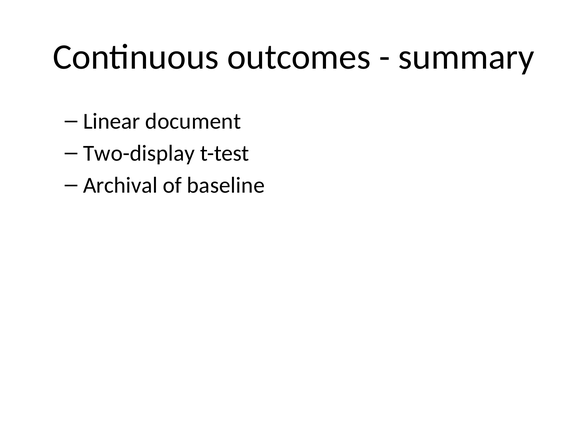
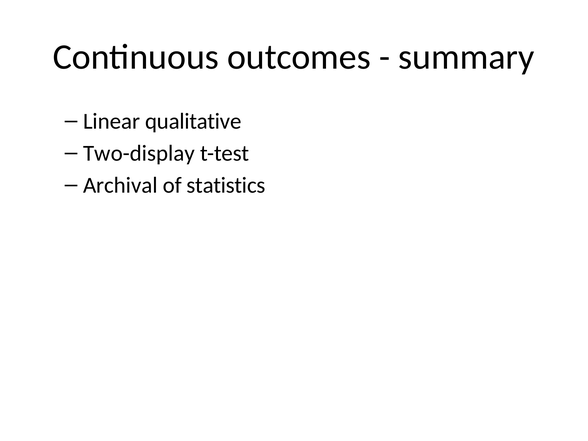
document: document -> qualitative
baseline: baseline -> statistics
